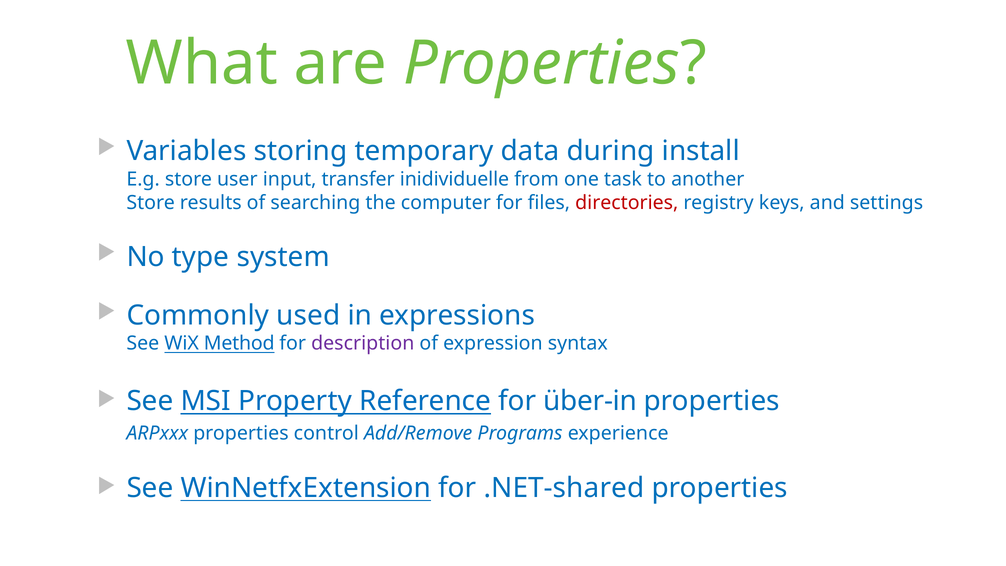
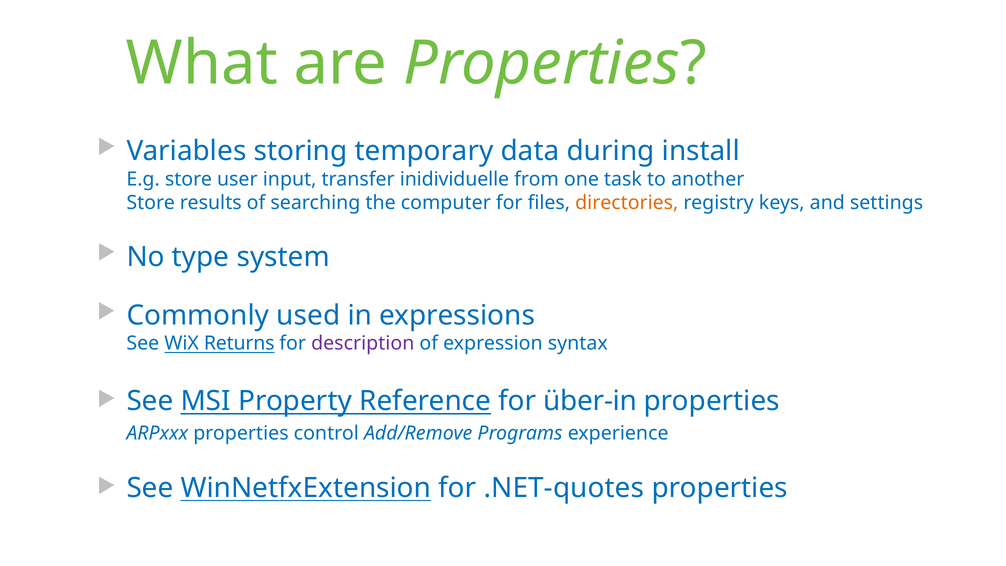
directories colour: red -> orange
Method: Method -> Returns
.NET-shared: .NET-shared -> .NET-quotes
